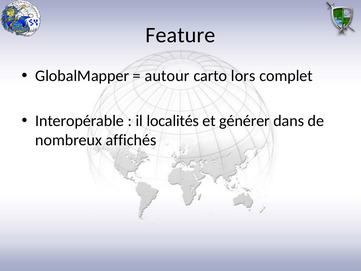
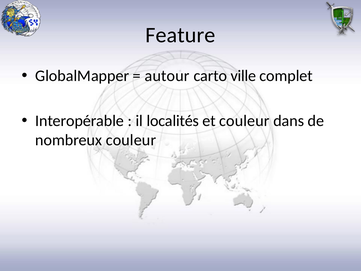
lors: lors -> ville
et générer: générer -> couleur
nombreux affichés: affichés -> couleur
